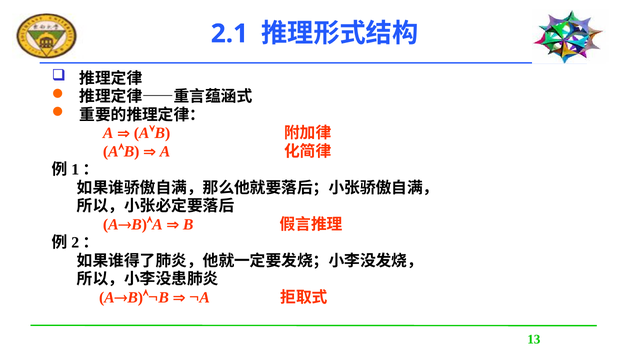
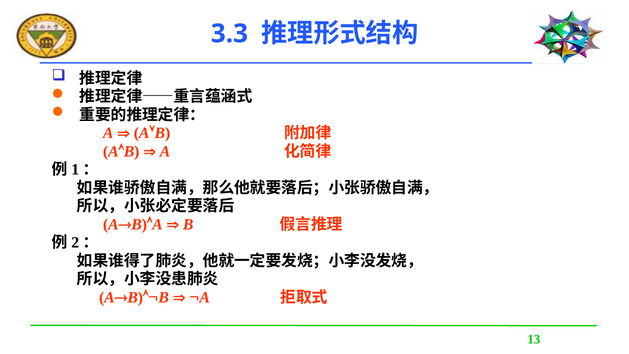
2.1: 2.1 -> 3.3
